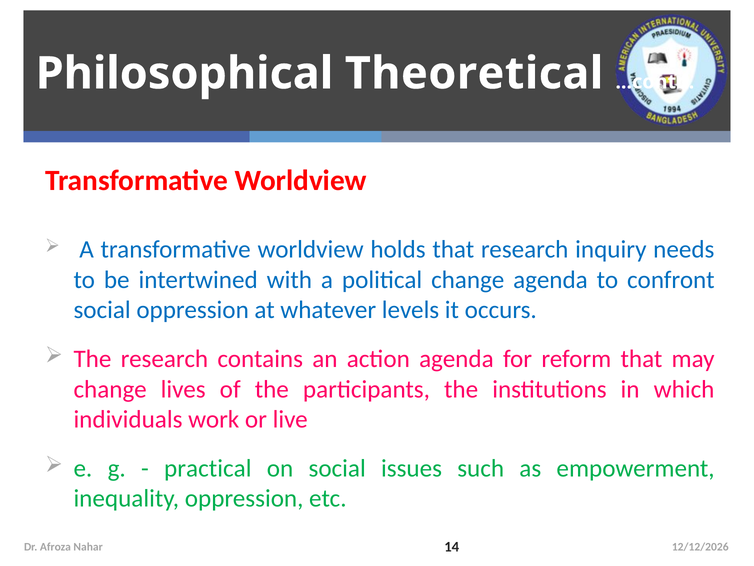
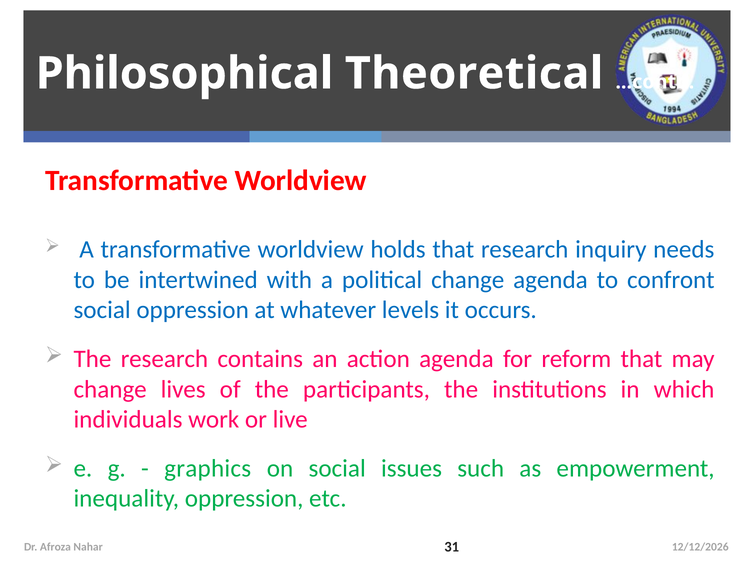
practical: practical -> graphics
14: 14 -> 31
